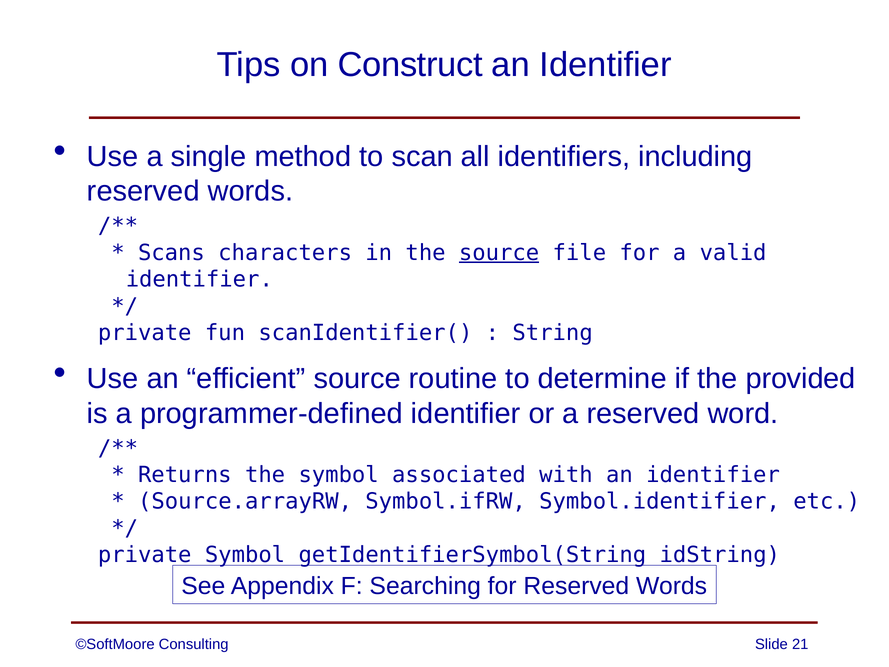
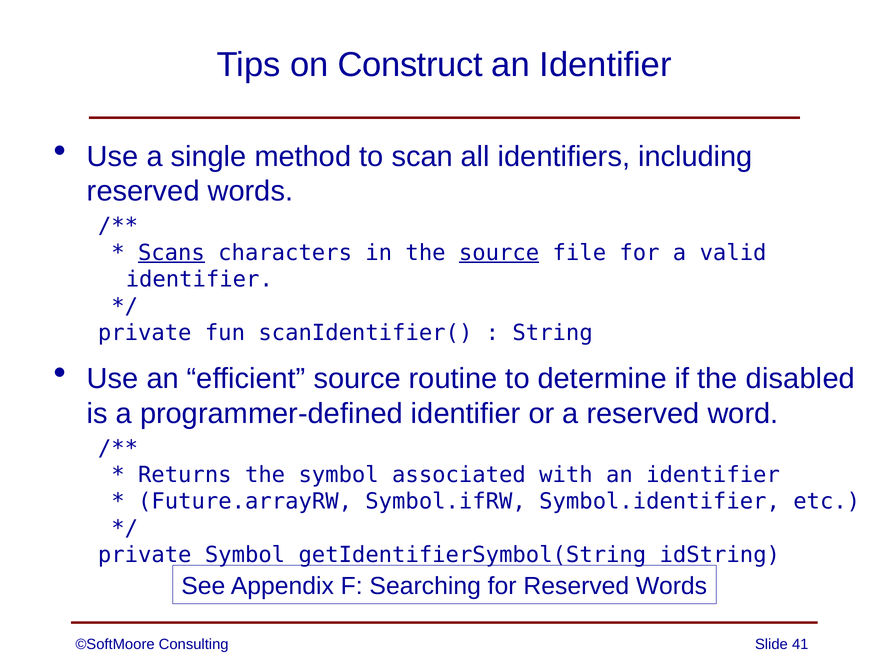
Scans underline: none -> present
provided: provided -> disabled
Source.arrayRW: Source.arrayRW -> Future.arrayRW
21: 21 -> 41
